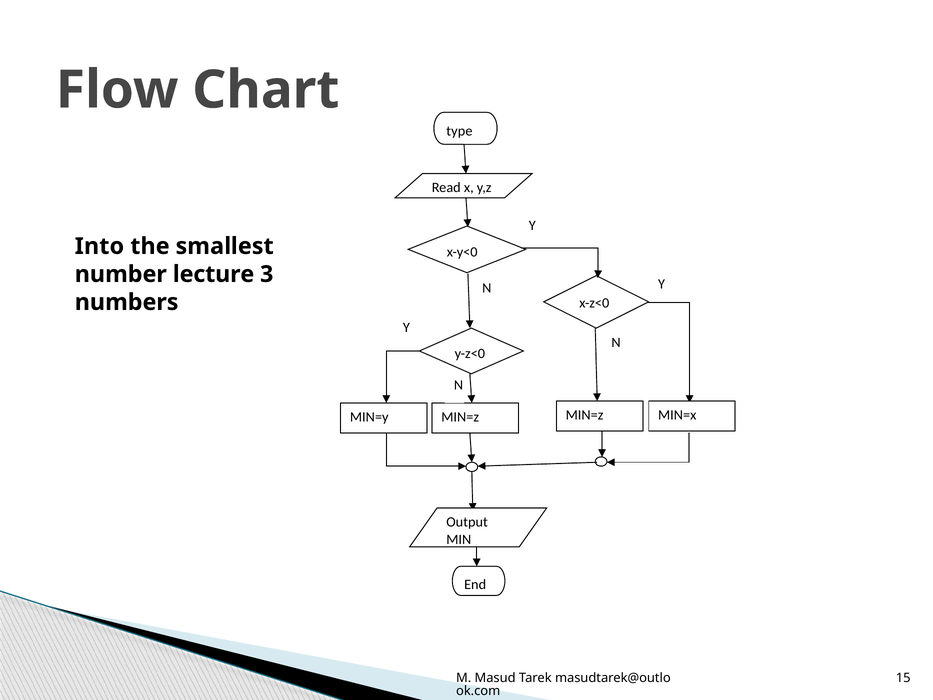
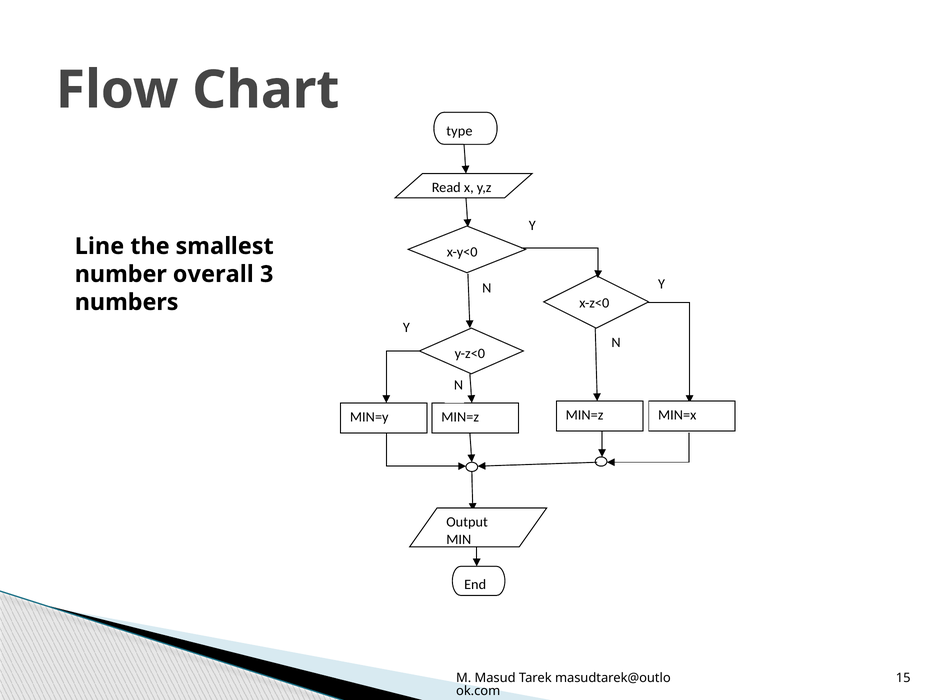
Into: Into -> Line
lecture: lecture -> overall
